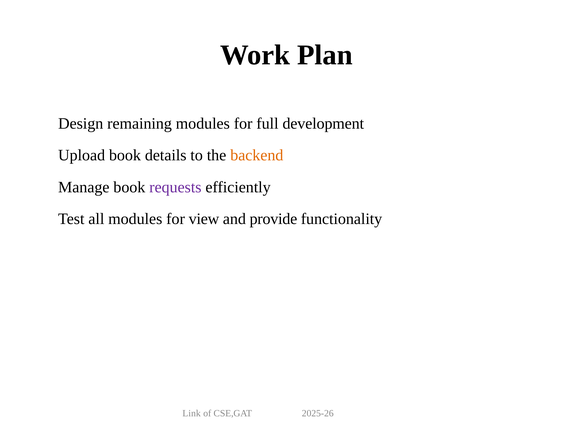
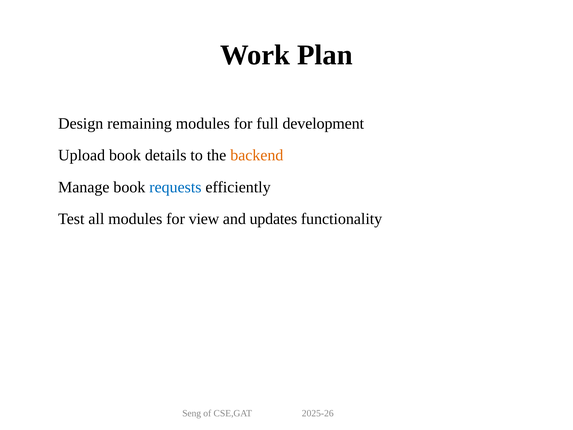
requests colour: purple -> blue
provide: provide -> updates
Link: Link -> Seng
